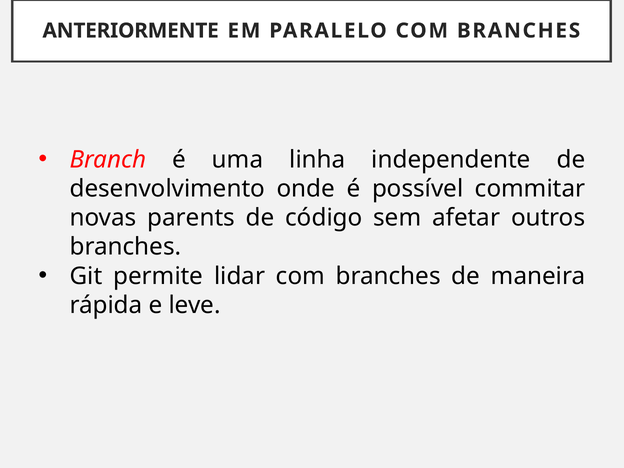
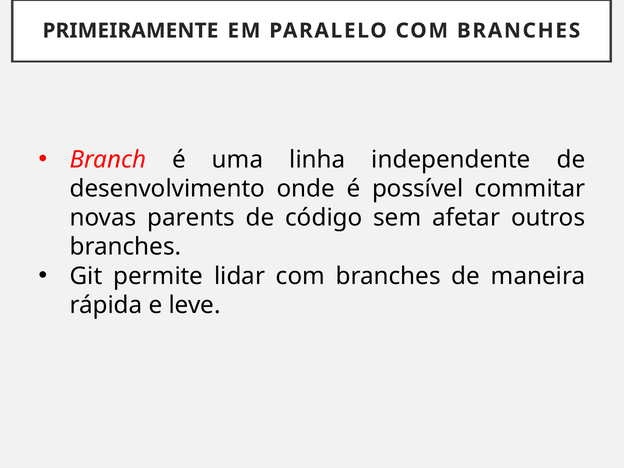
ANTERIORMENTE: ANTERIORMENTE -> PRIMEIRAMENTE
